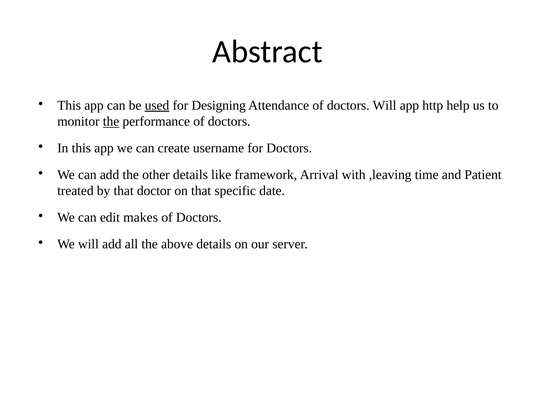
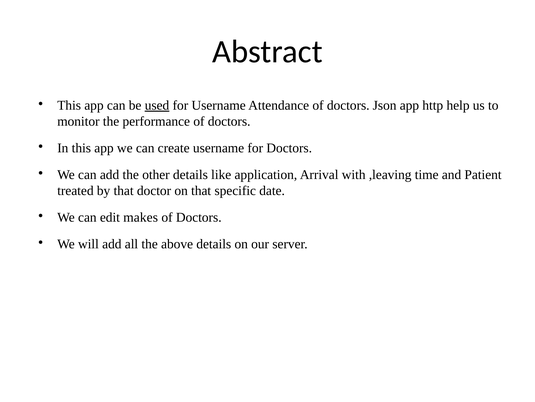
for Designing: Designing -> Username
doctors Will: Will -> Json
the at (111, 121) underline: present -> none
framework: framework -> application
